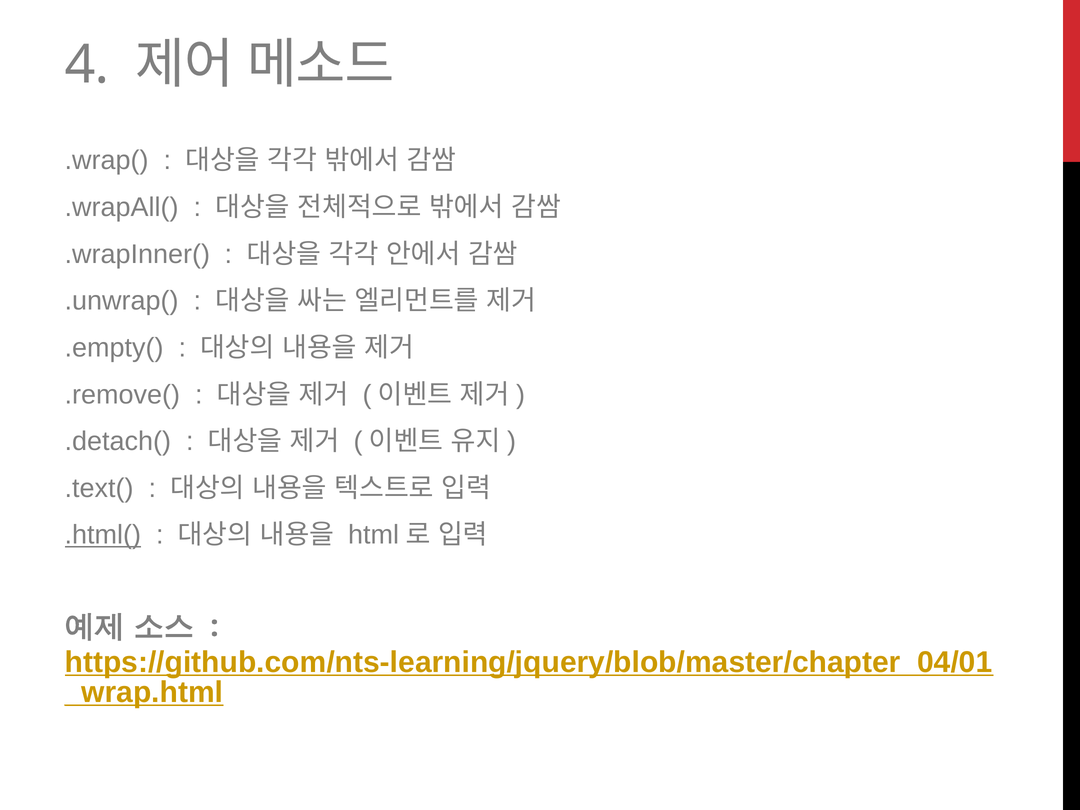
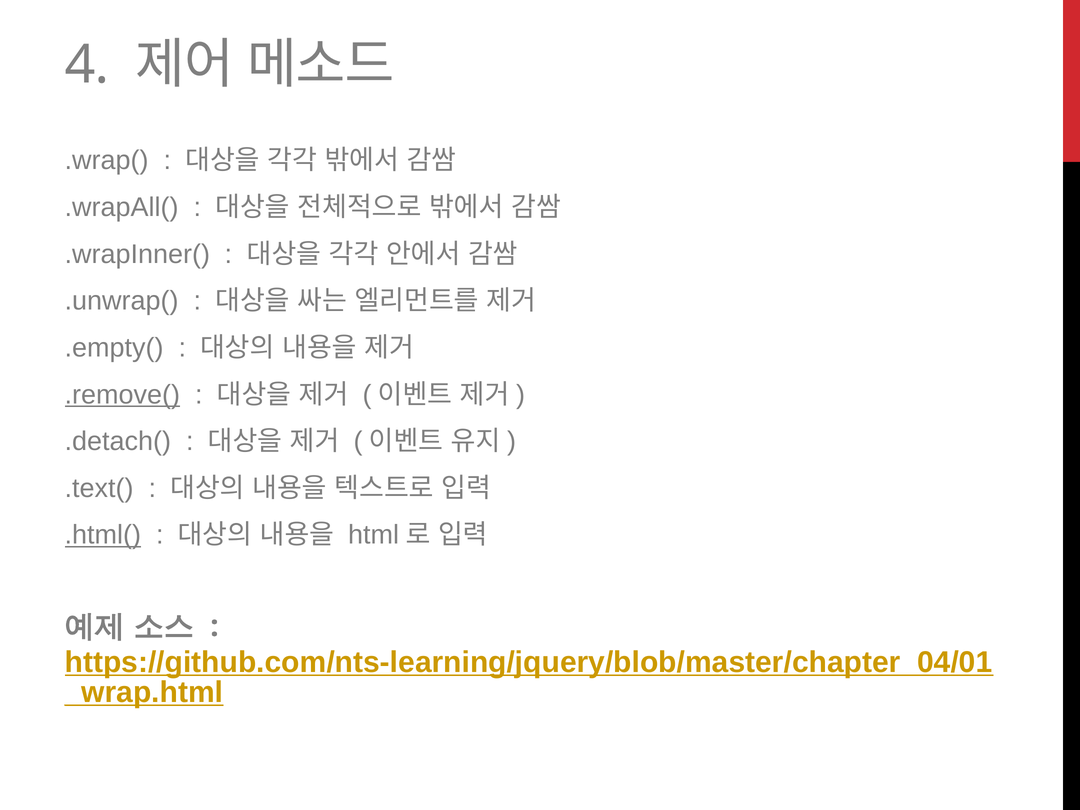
.remove( underline: none -> present
